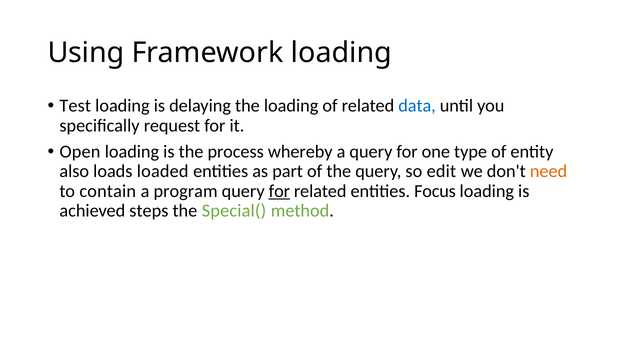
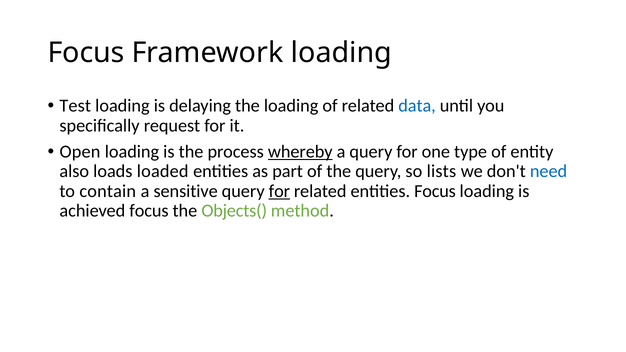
Using at (86, 53): Using -> Focus
whereby underline: none -> present
edit: edit -> lists
need colour: orange -> blue
program: program -> sensitive
achieved steps: steps -> focus
Special(: Special( -> Objects(
